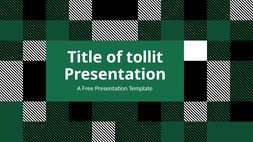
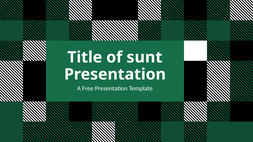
tollit: tollit -> sunt
